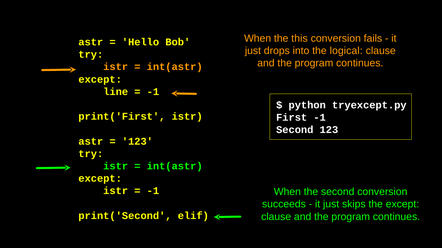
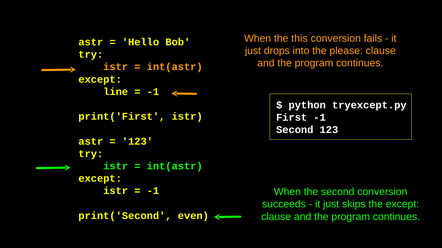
logical: logical -> please
elif: elif -> even
